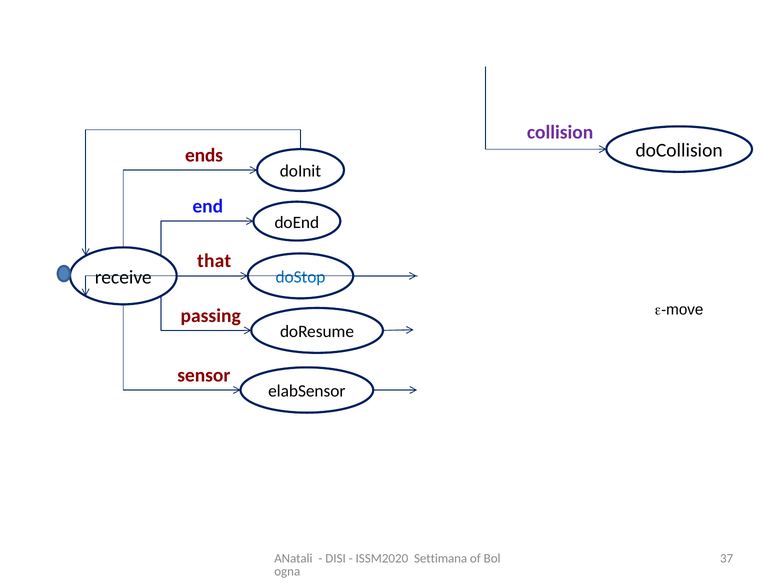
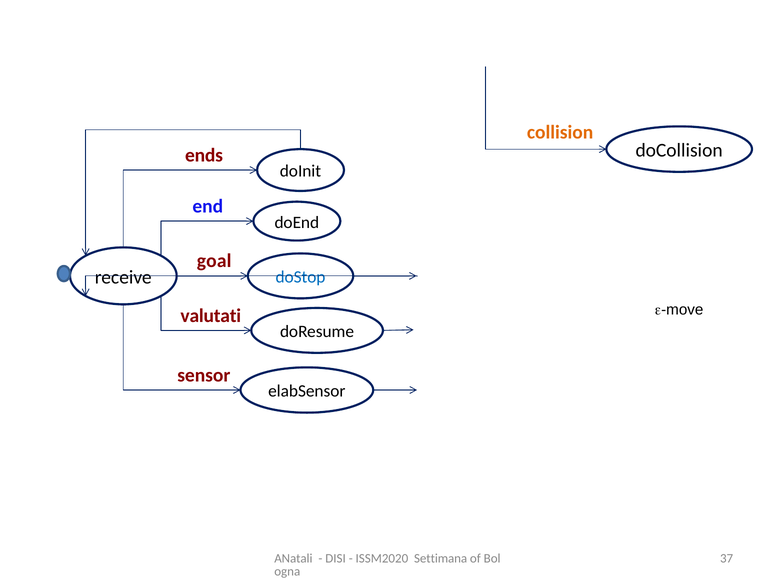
collision colour: purple -> orange
that: that -> goal
passing: passing -> valutati
